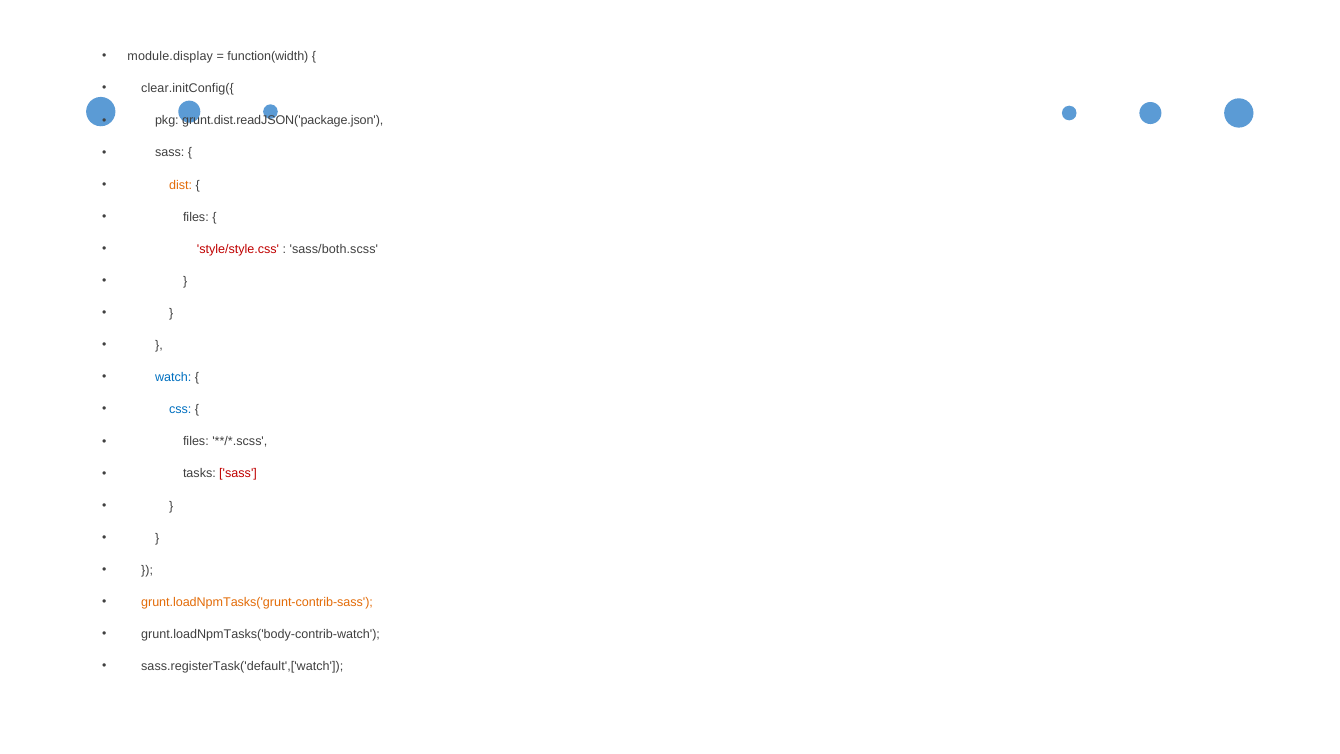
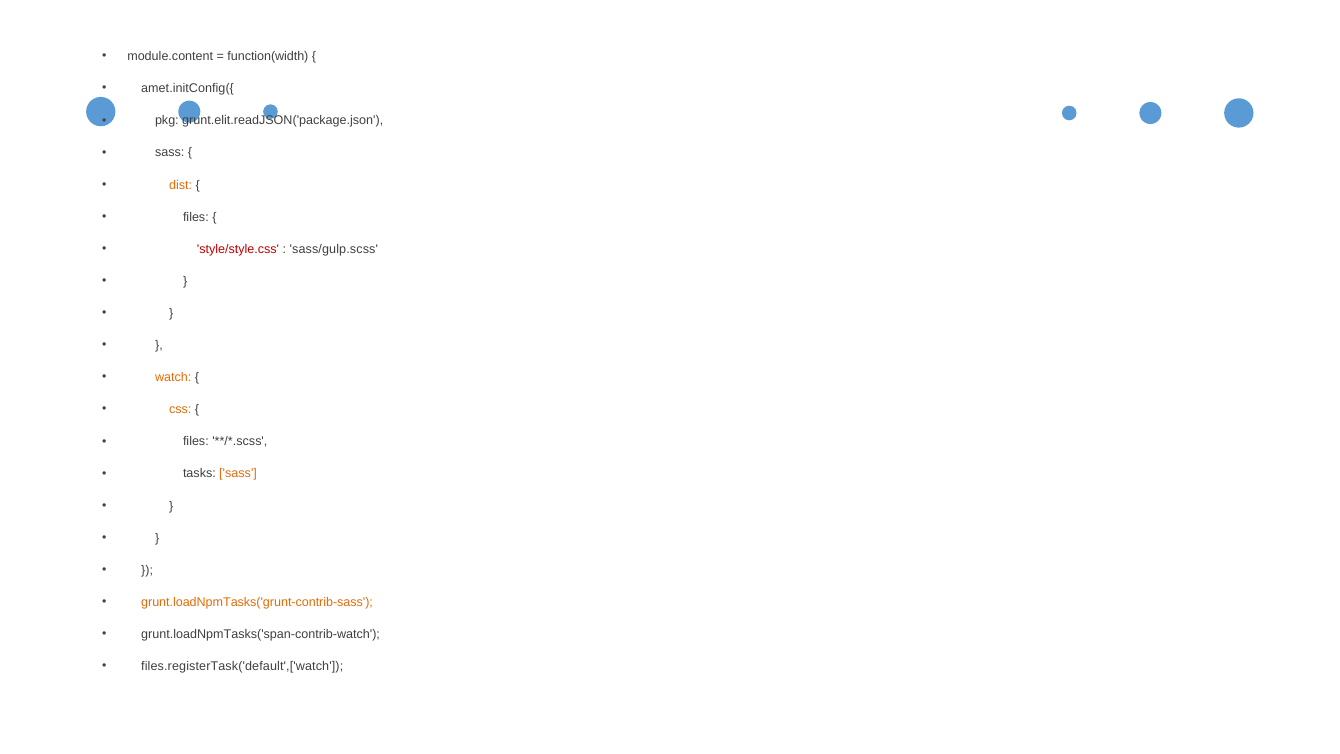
module.display: module.display -> module.content
clear.initConfig({: clear.initConfig({ -> amet.initConfig({
grunt.dist.readJSON('package.json: grunt.dist.readJSON('package.json -> grunt.elit.readJSON('package.json
sass/both.scss: sass/both.scss -> sass/gulp.scss
watch colour: blue -> orange
css colour: blue -> orange
sass at (238, 474) colour: red -> orange
grunt.loadNpmTasks('body-contrib-watch: grunt.loadNpmTasks('body-contrib-watch -> grunt.loadNpmTasks('span-contrib-watch
sass.registerTask('default',['watch: sass.registerTask('default',['watch -> files.registerTask('default',['watch
